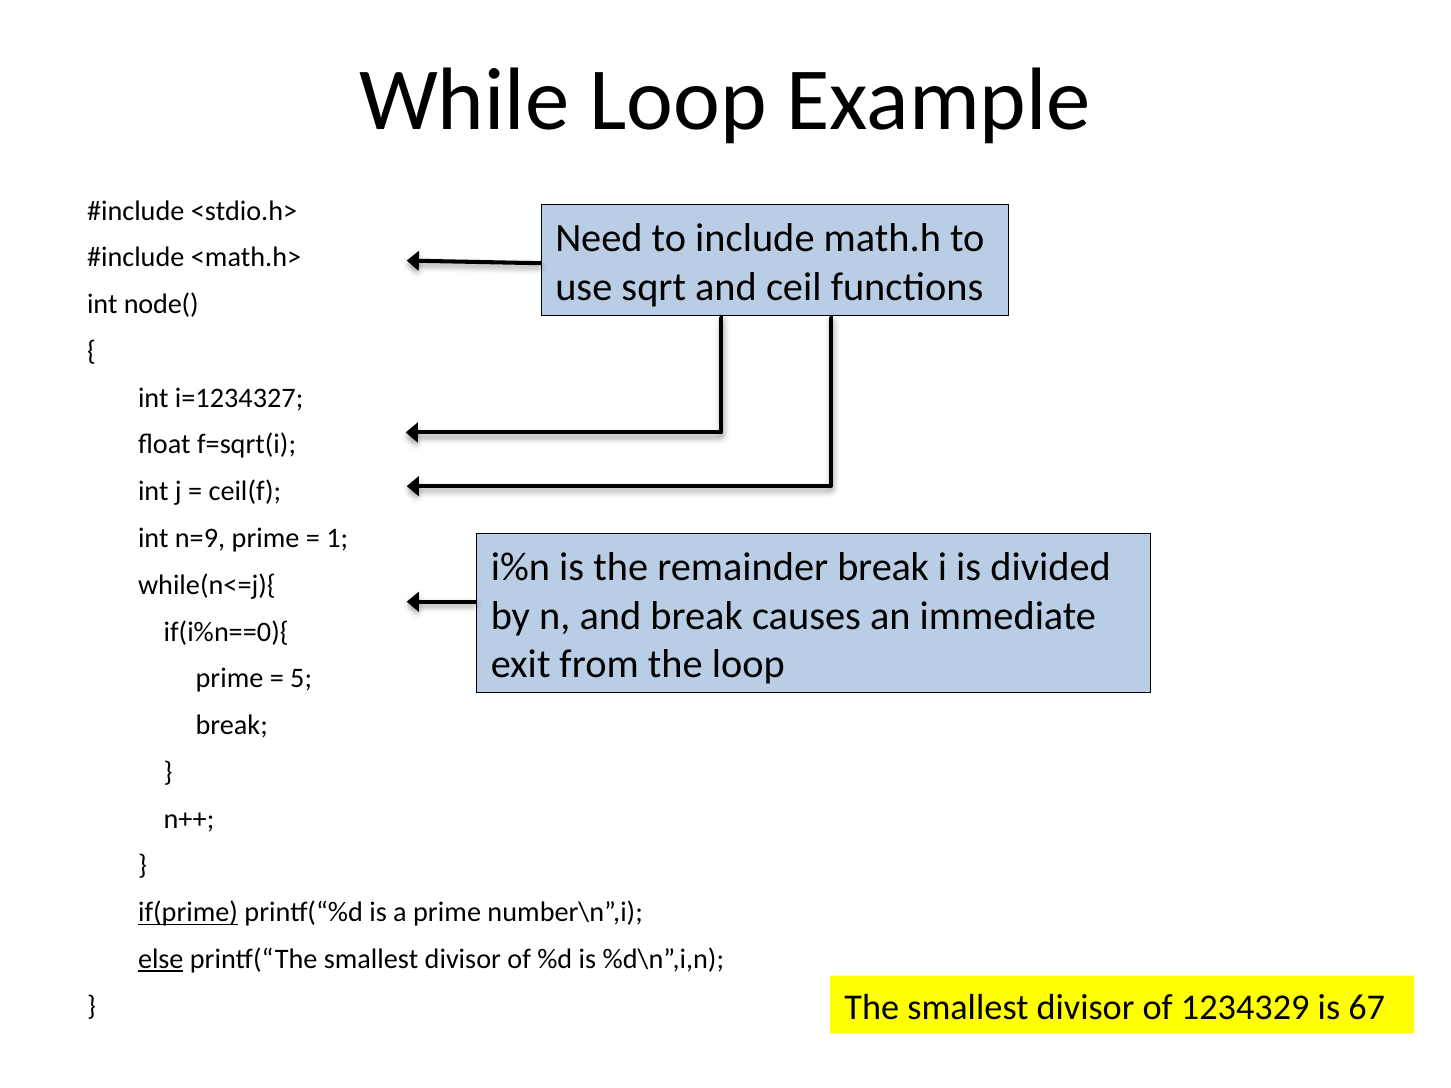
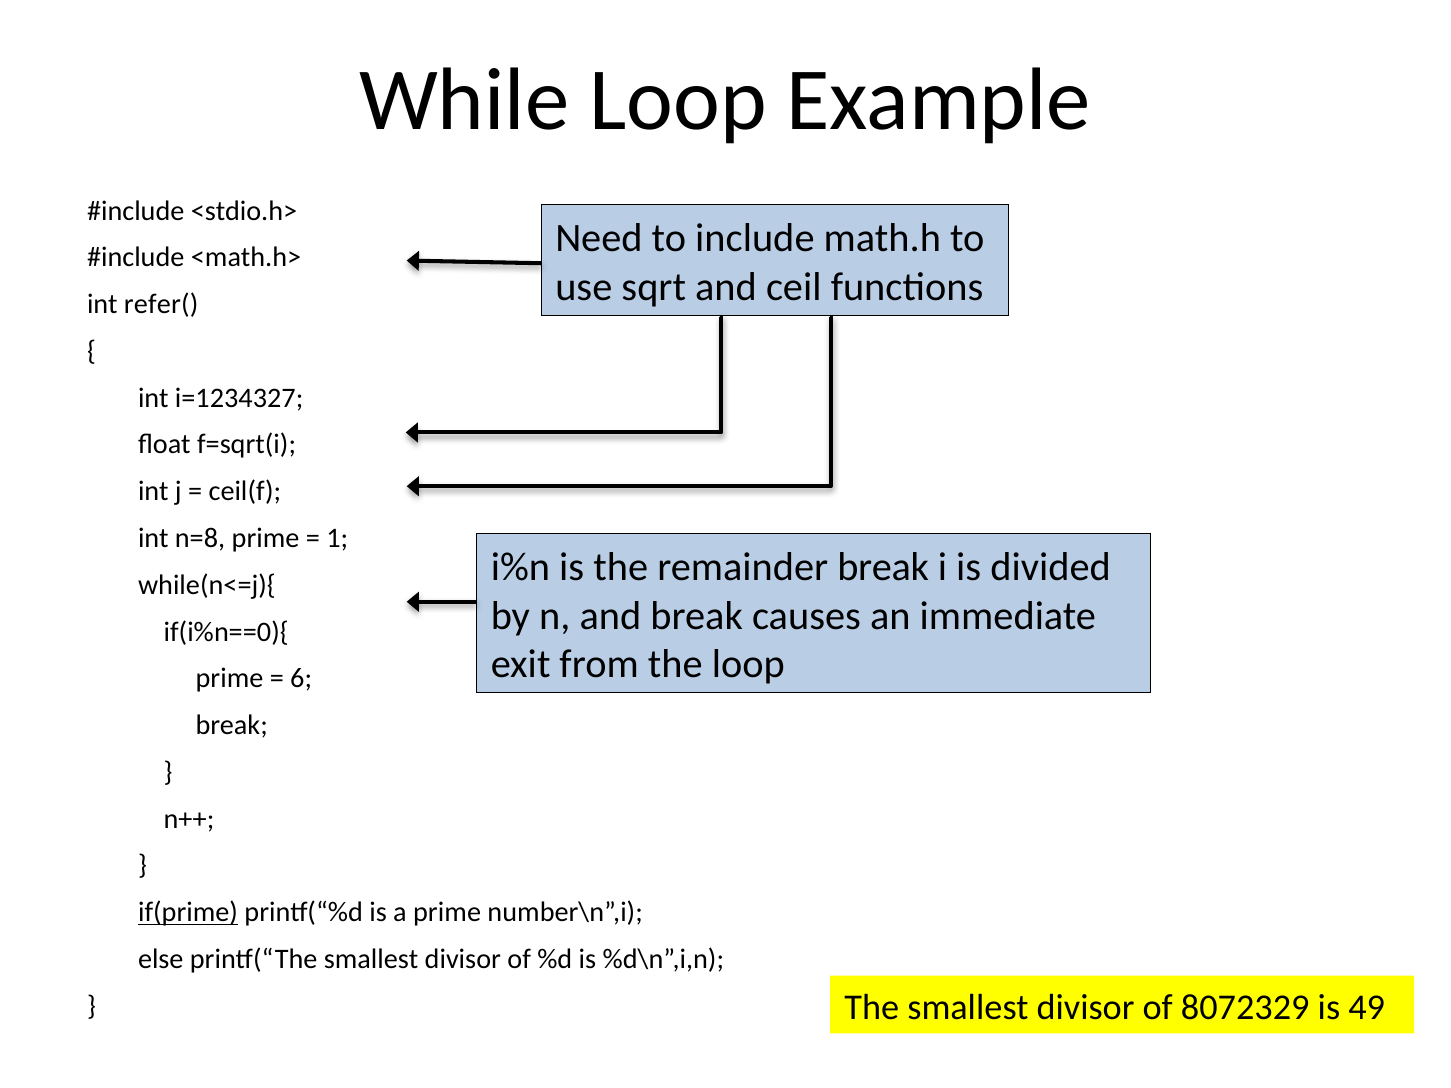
node(: node( -> refer(
n=9: n=9 -> n=8
5: 5 -> 6
else underline: present -> none
1234329: 1234329 -> 8072329
67: 67 -> 49
